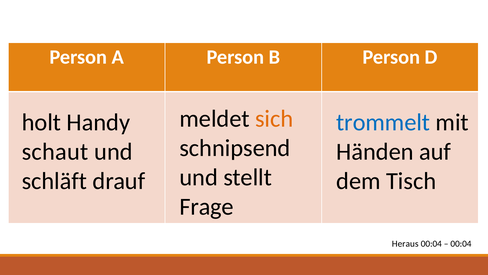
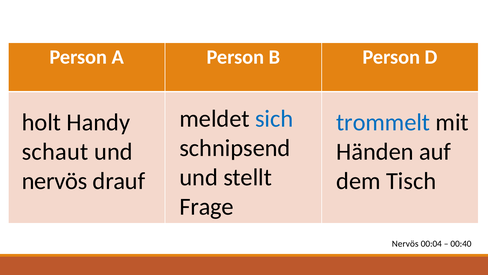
sich colour: orange -> blue
schläft at (54, 181): schläft -> nervös
Heraus at (405, 243): Heraus -> Nervös
00:04 at (461, 243): 00:04 -> 00:40
